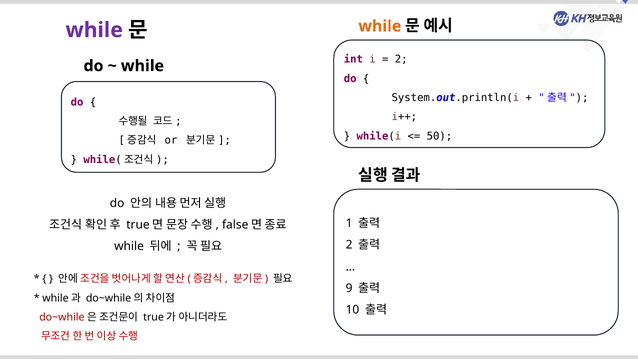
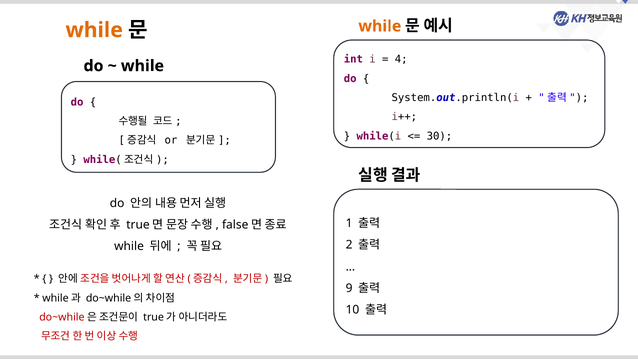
while at (94, 30) colour: purple -> orange
2 at (401, 59): 2 -> 4
50: 50 -> 30
